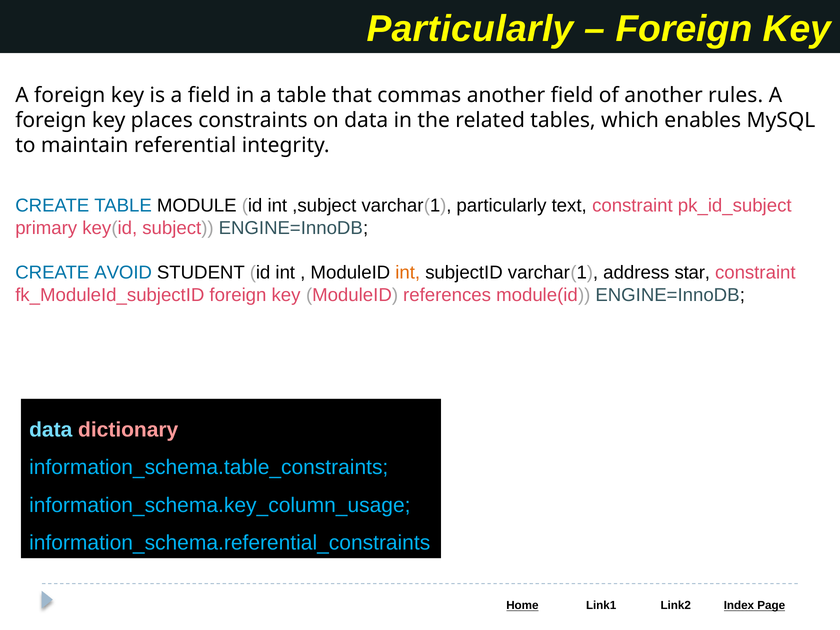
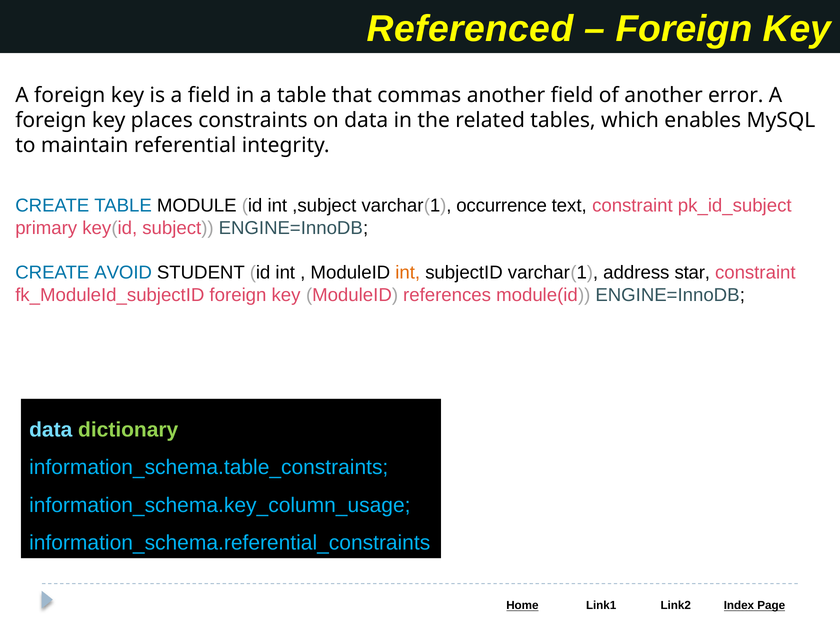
Particularly at (470, 29): Particularly -> Referenced
rules: rules -> error
varchar(1 particularly: particularly -> occurrence
dictionary colour: pink -> light green
